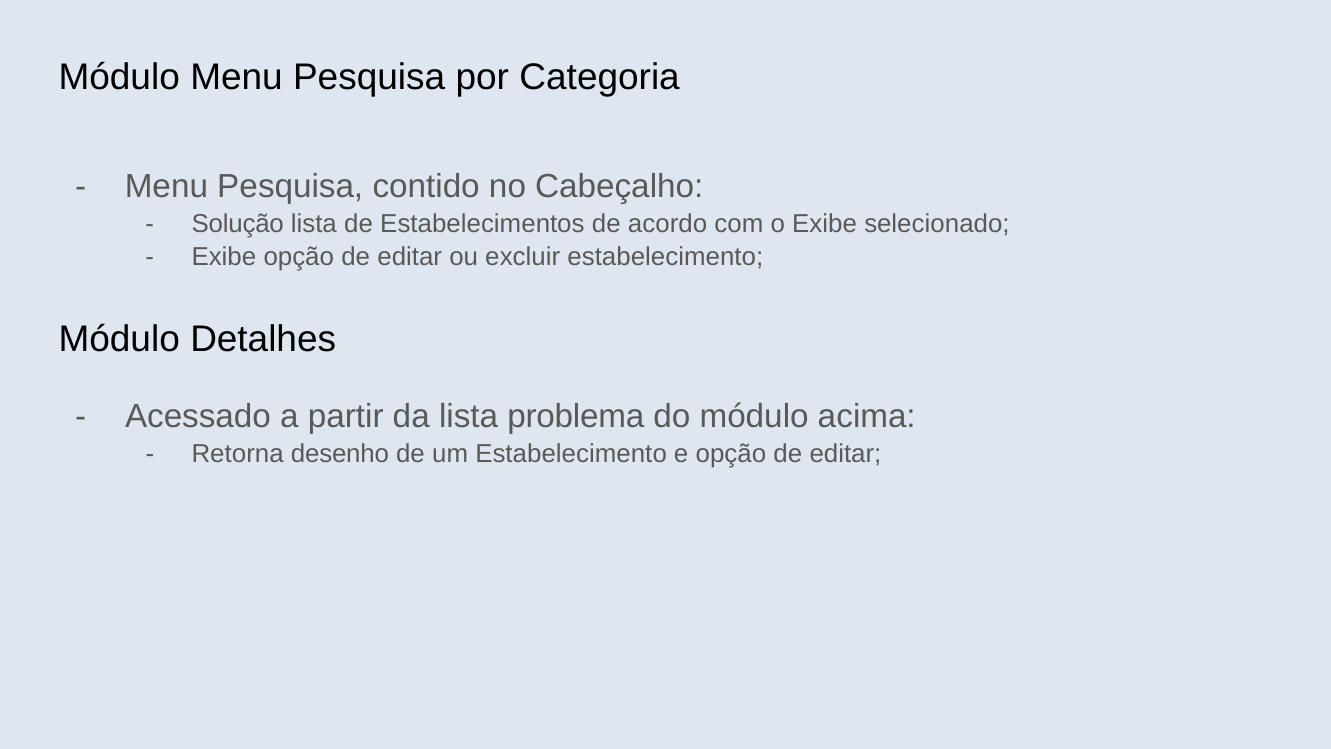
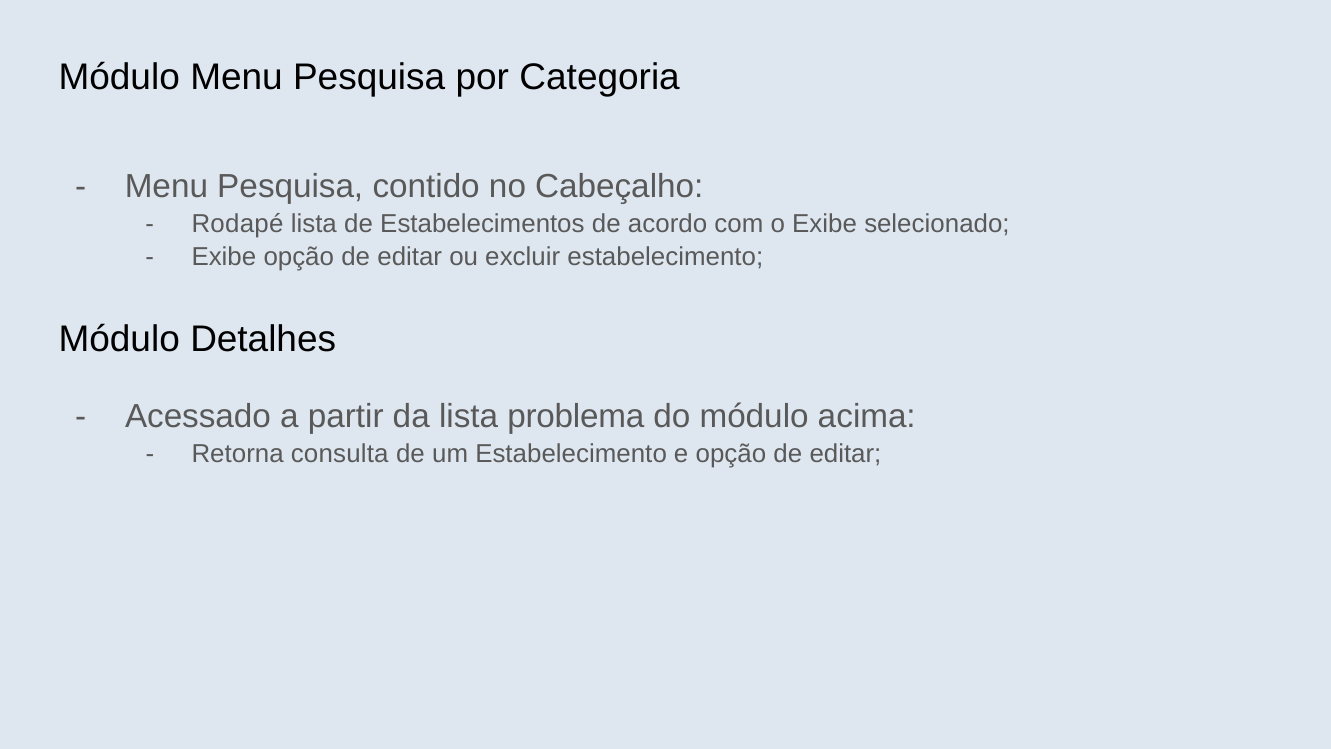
Solução: Solução -> Rodapé
desenho: desenho -> consulta
